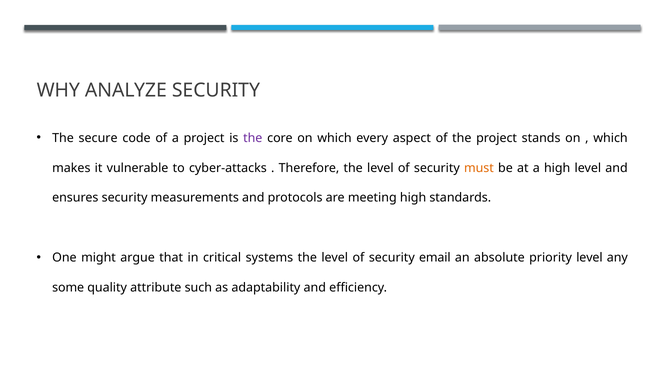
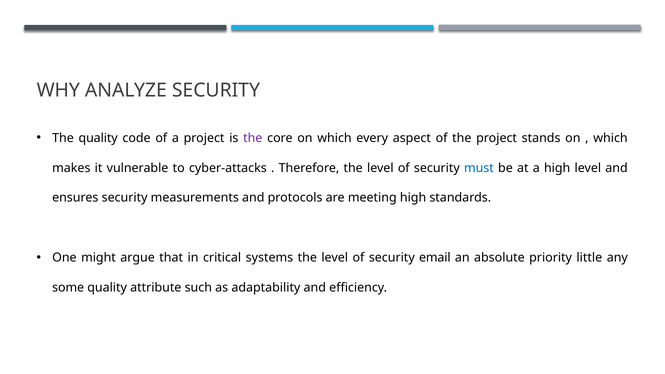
The secure: secure -> quality
must colour: orange -> blue
priority level: level -> little
